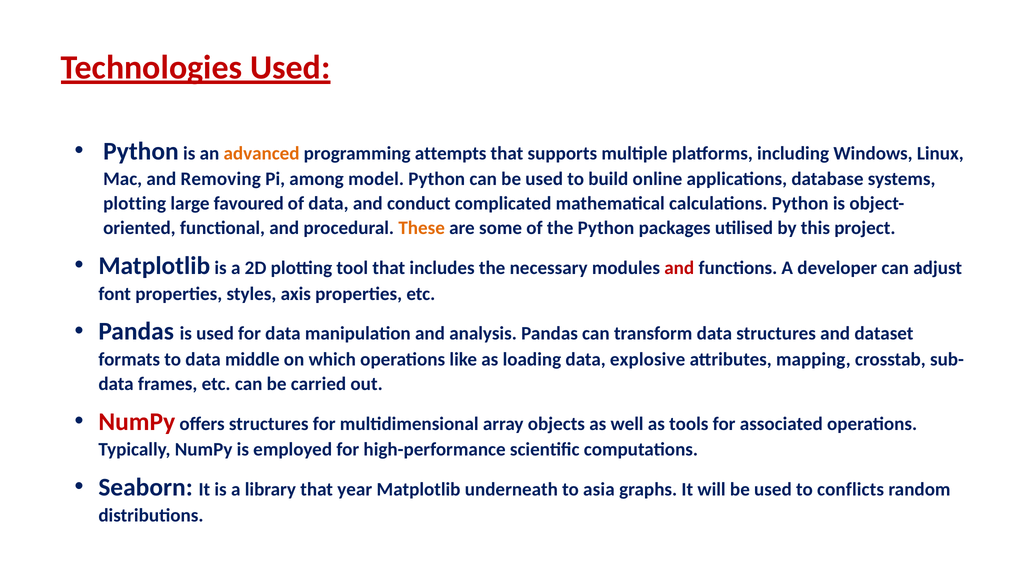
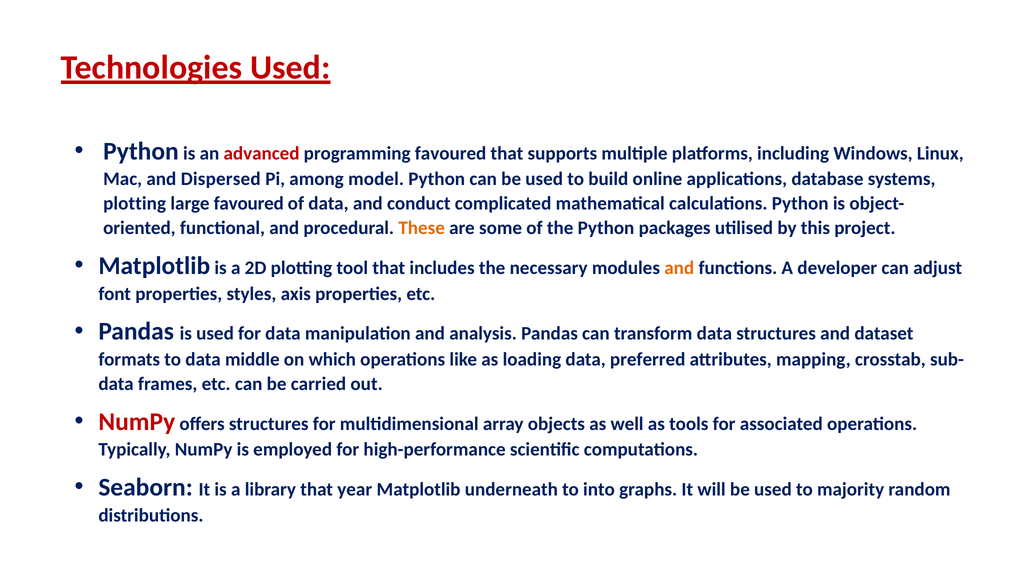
advanced colour: orange -> red
programming attempts: attempts -> favoured
Removing: Removing -> Dispersed
and at (679, 268) colour: red -> orange
explosive: explosive -> preferred
asia: asia -> into
conflicts: conflicts -> majority
